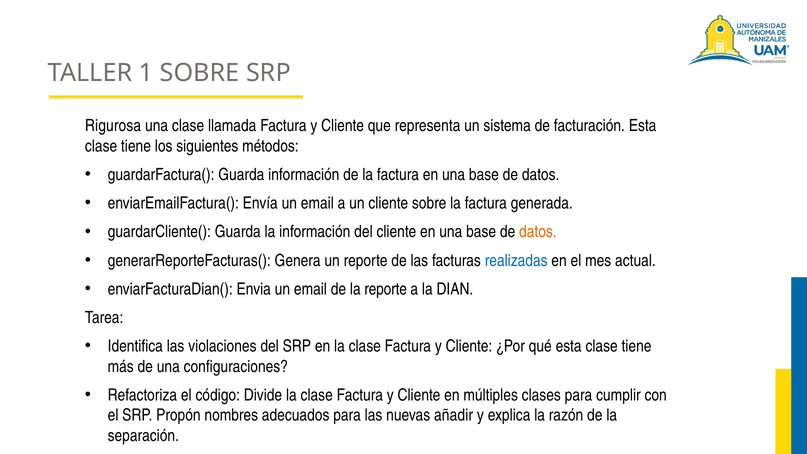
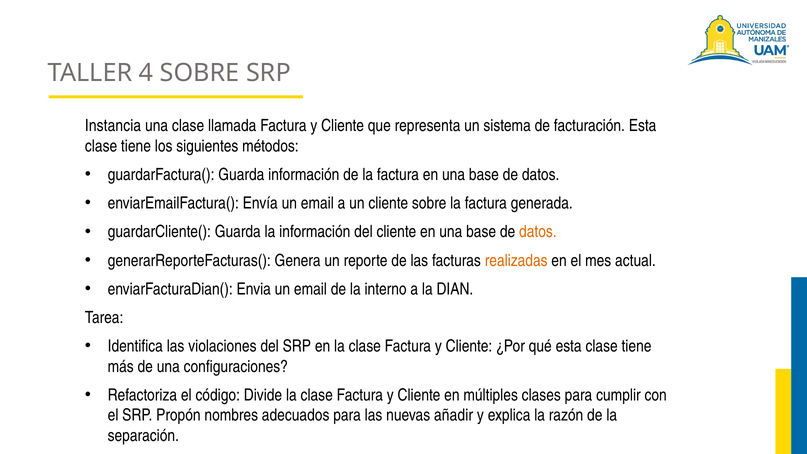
1: 1 -> 4
Rigurosa: Rigurosa -> Instancia
realizadas colour: blue -> orange
la reporte: reporte -> interno
